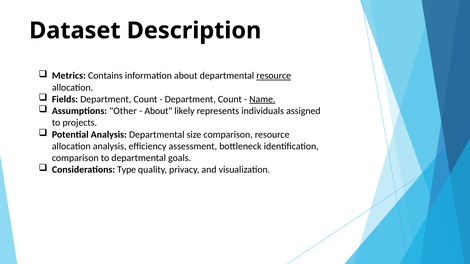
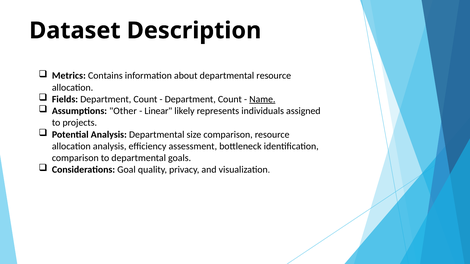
resource at (274, 76) underline: present -> none
About at (158, 111): About -> Linear
Type: Type -> Goal
